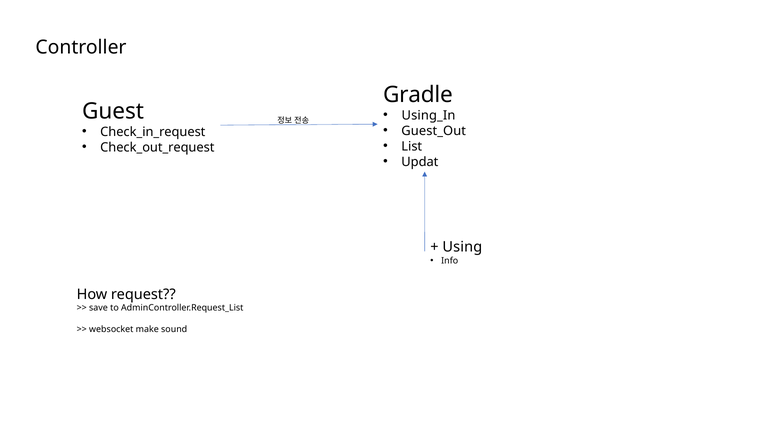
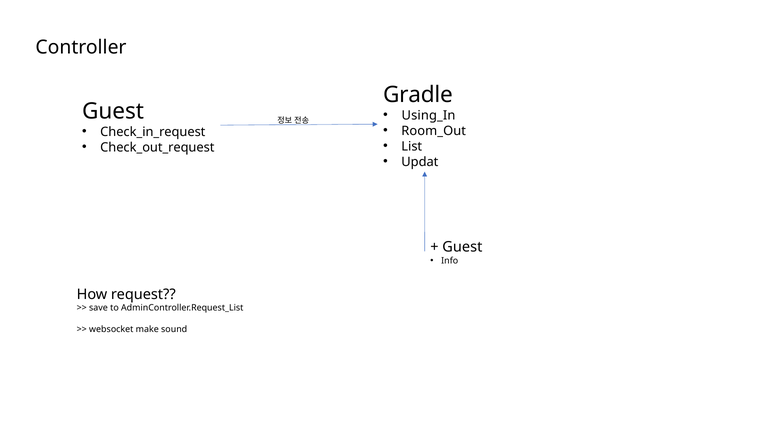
Guest_Out: Guest_Out -> Room_Out
Using at (462, 247): Using -> Guest
